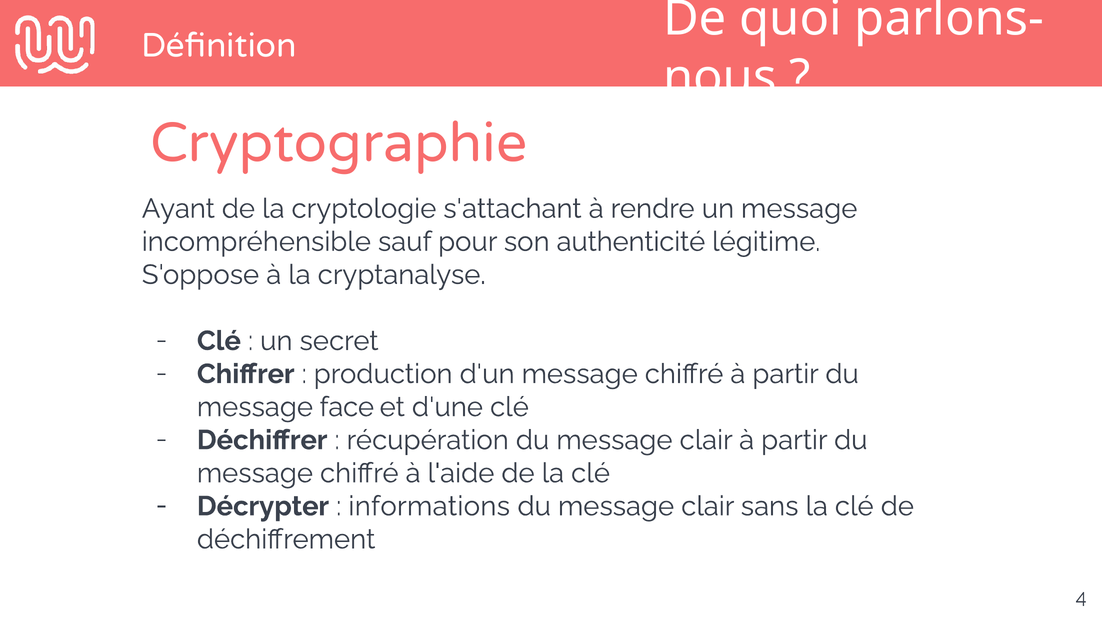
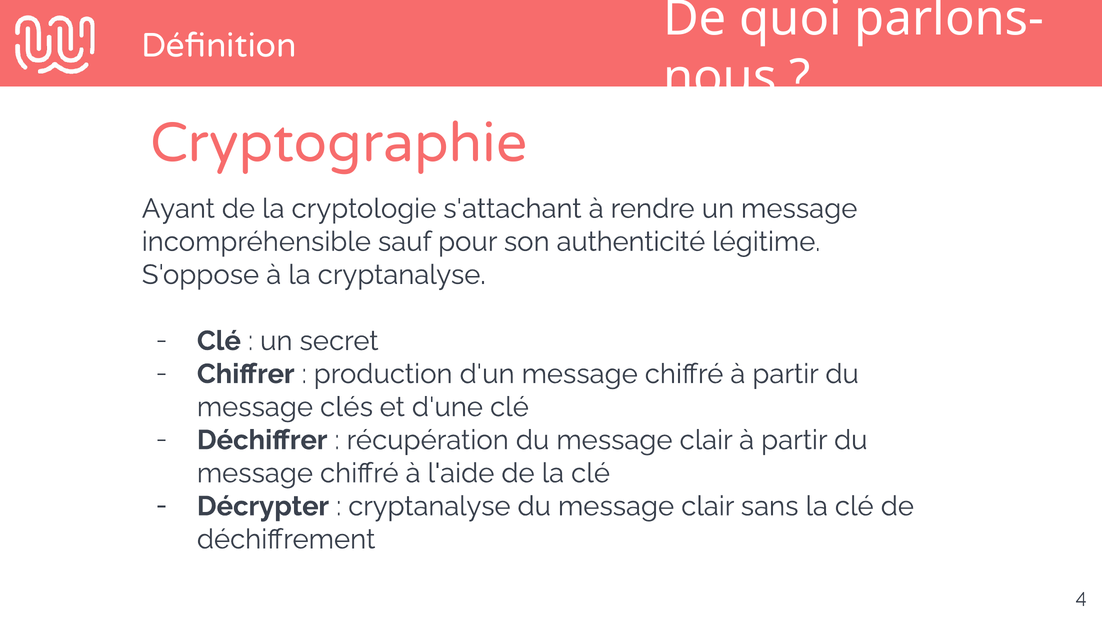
face: face -> clés
informations at (429, 506): informations -> cryptanalyse
